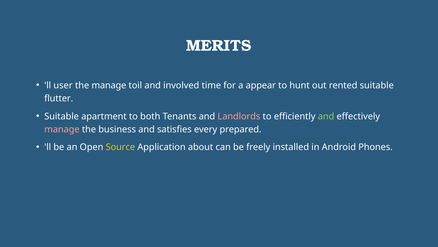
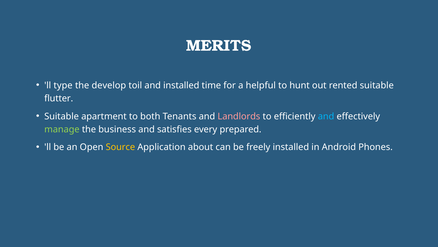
user: user -> type
the manage: manage -> develop
and involved: involved -> installed
appear: appear -> helpful
and at (326, 116) colour: light green -> light blue
manage at (62, 129) colour: pink -> light green
